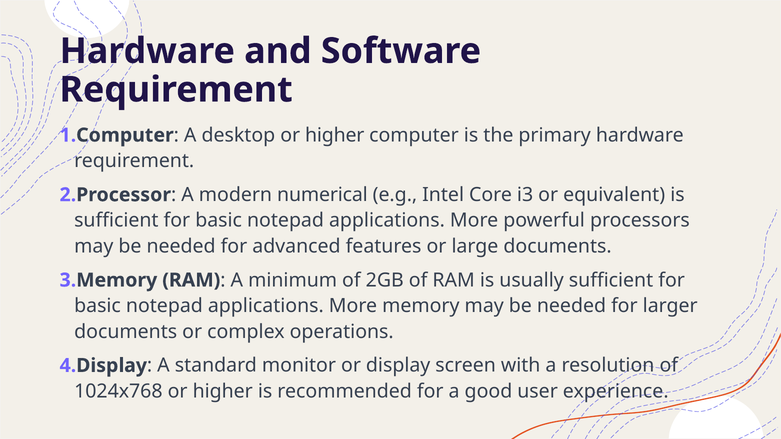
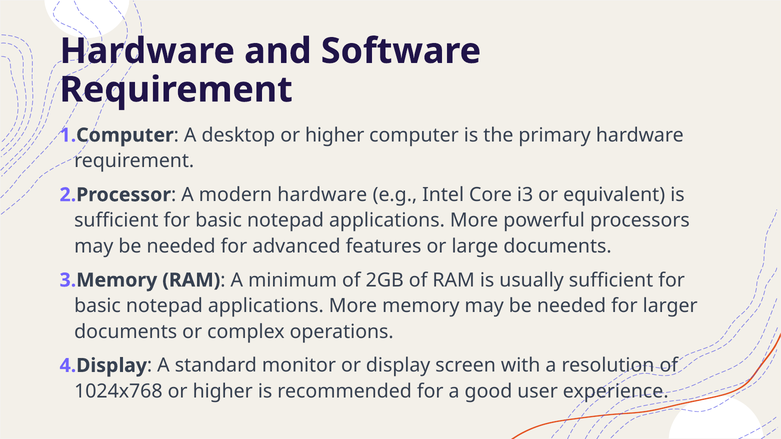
modern numerical: numerical -> hardware
